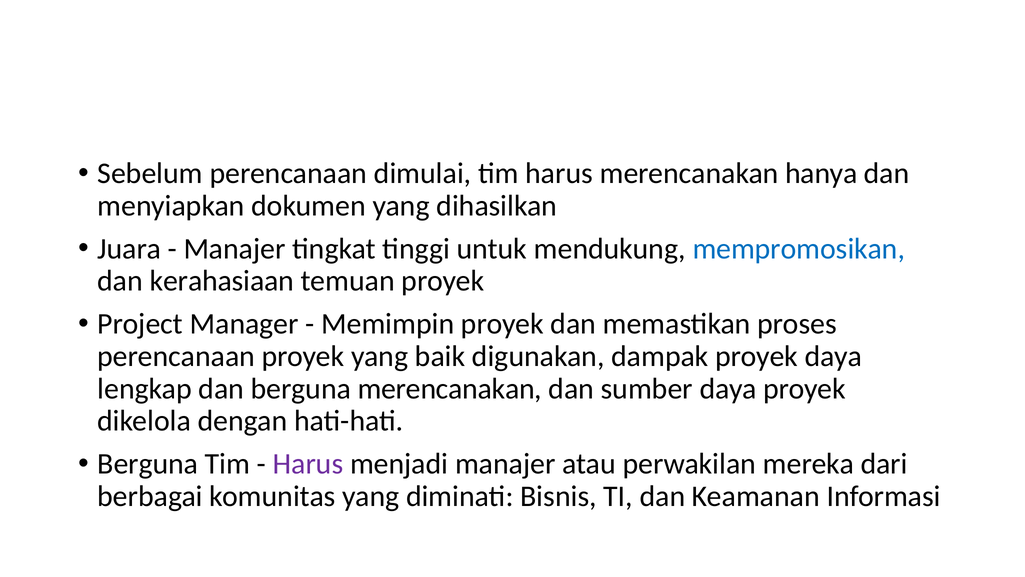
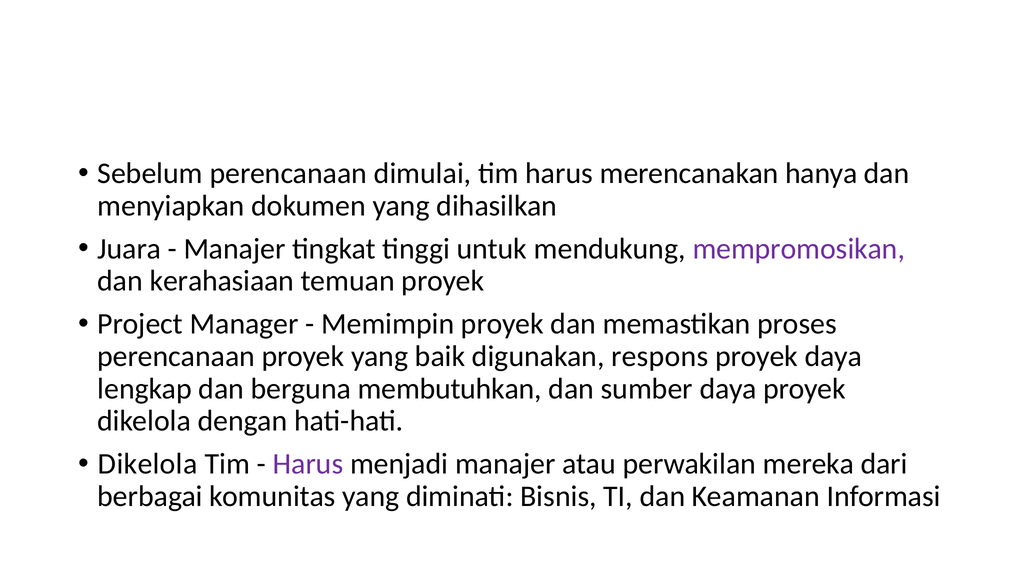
mempromosikan colour: blue -> purple
dampak: dampak -> respons
berguna merencanakan: merencanakan -> membutuhkan
Berguna at (148, 464): Berguna -> Dikelola
